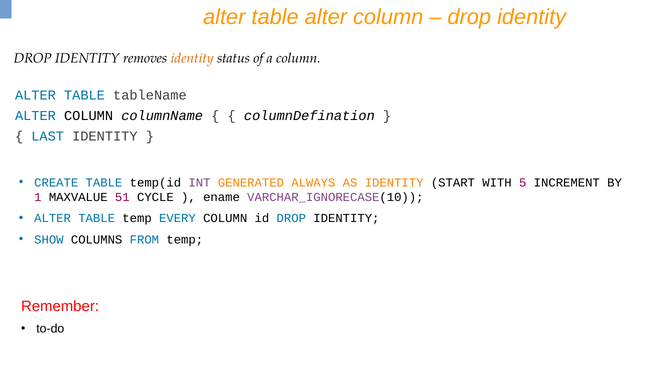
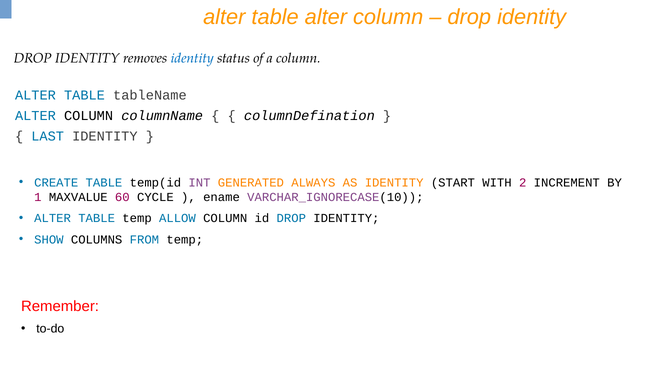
identity at (192, 58) colour: orange -> blue
5: 5 -> 2
51: 51 -> 60
EVERY: EVERY -> ALLOW
